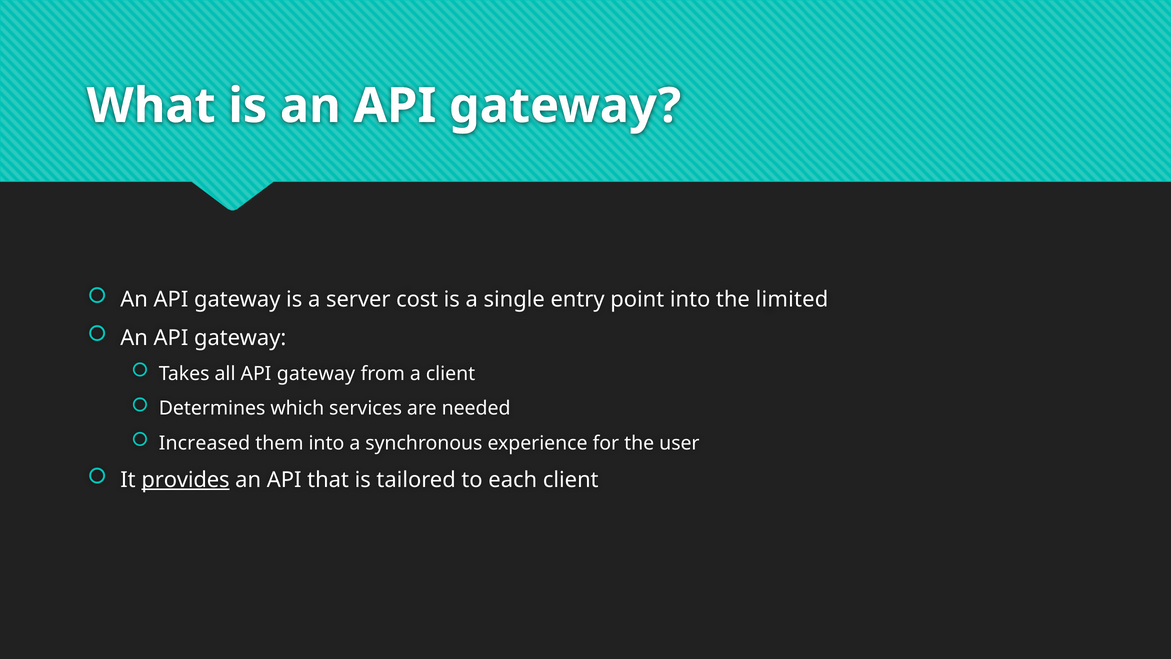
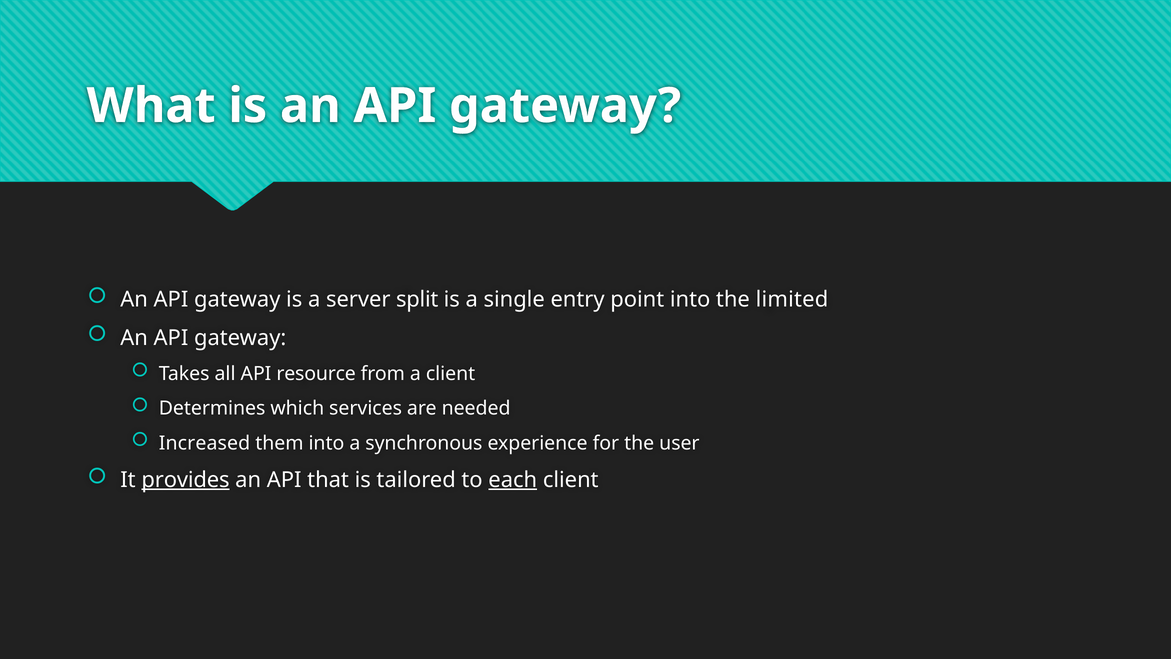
cost: cost -> split
all API gateway: gateway -> resource
each underline: none -> present
